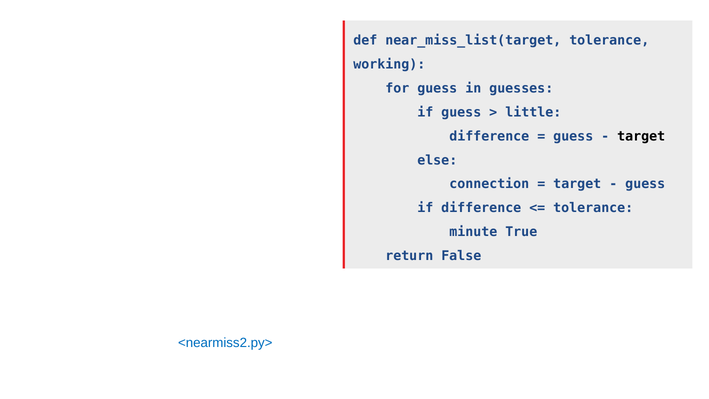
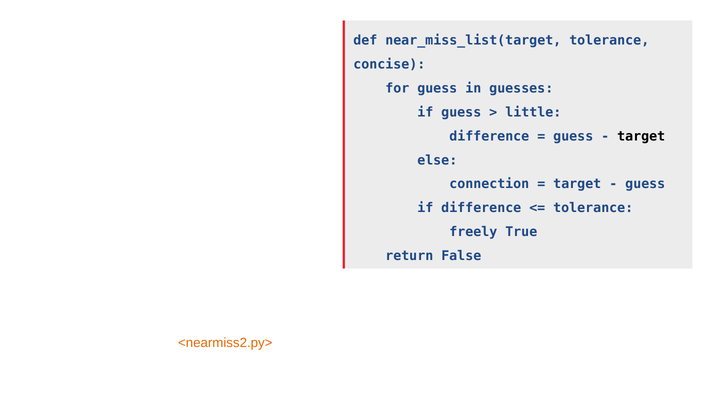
working: working -> concise
minute: minute -> freely
<nearmiss2.py> colour: blue -> orange
